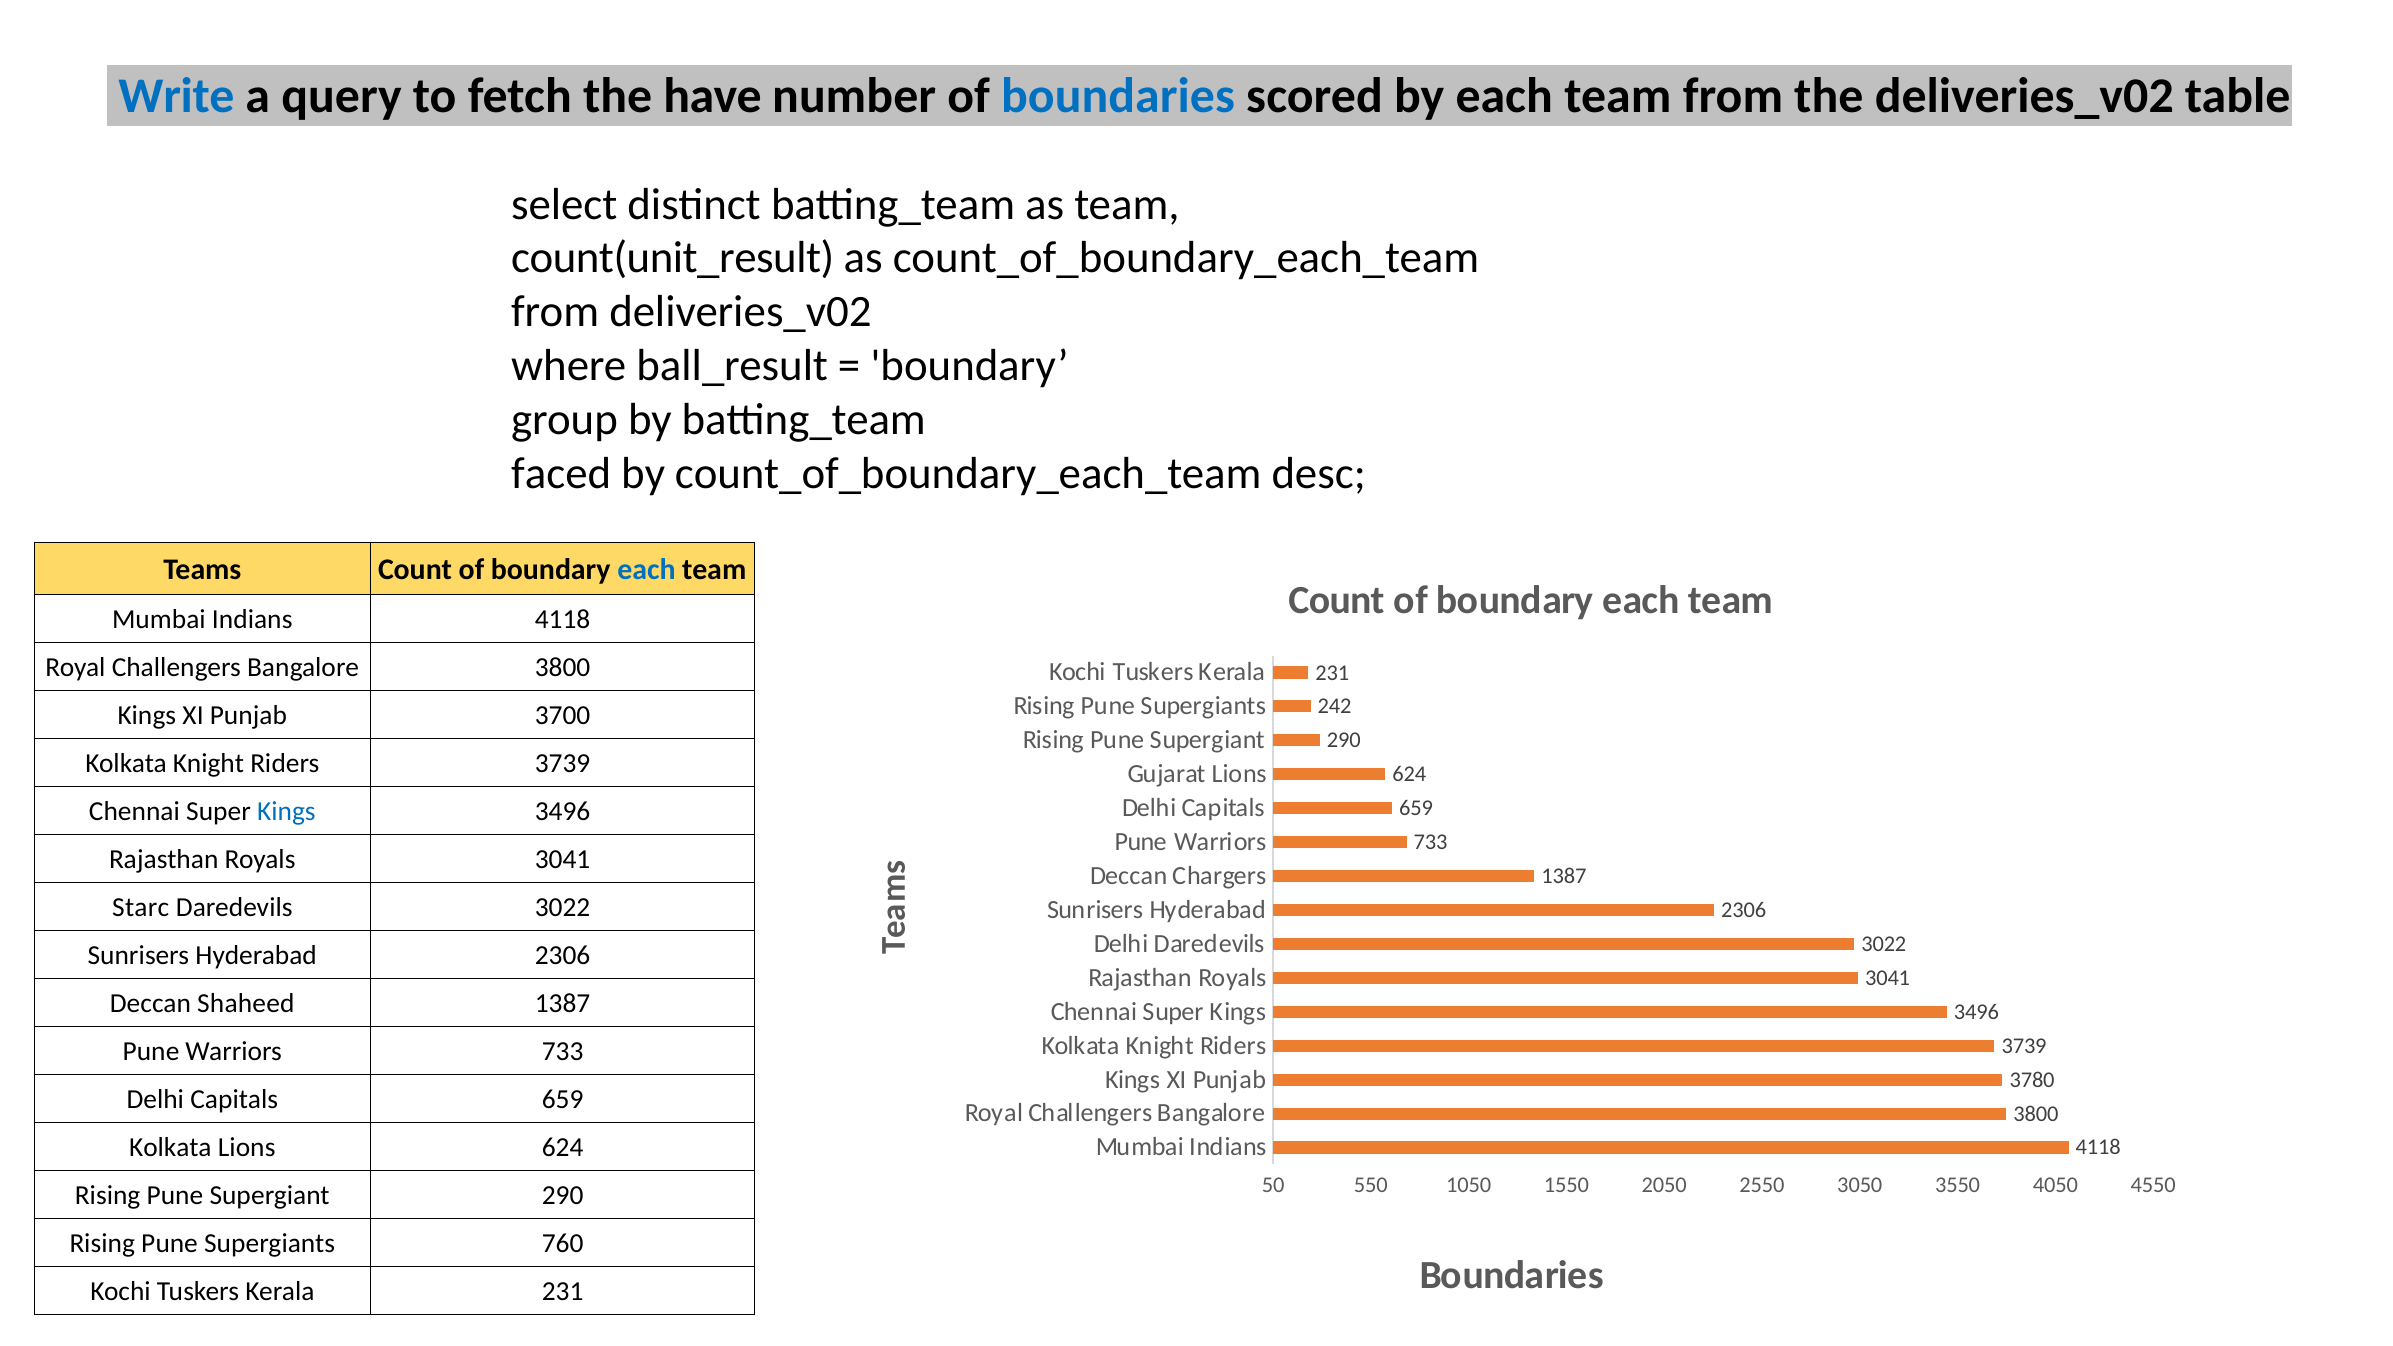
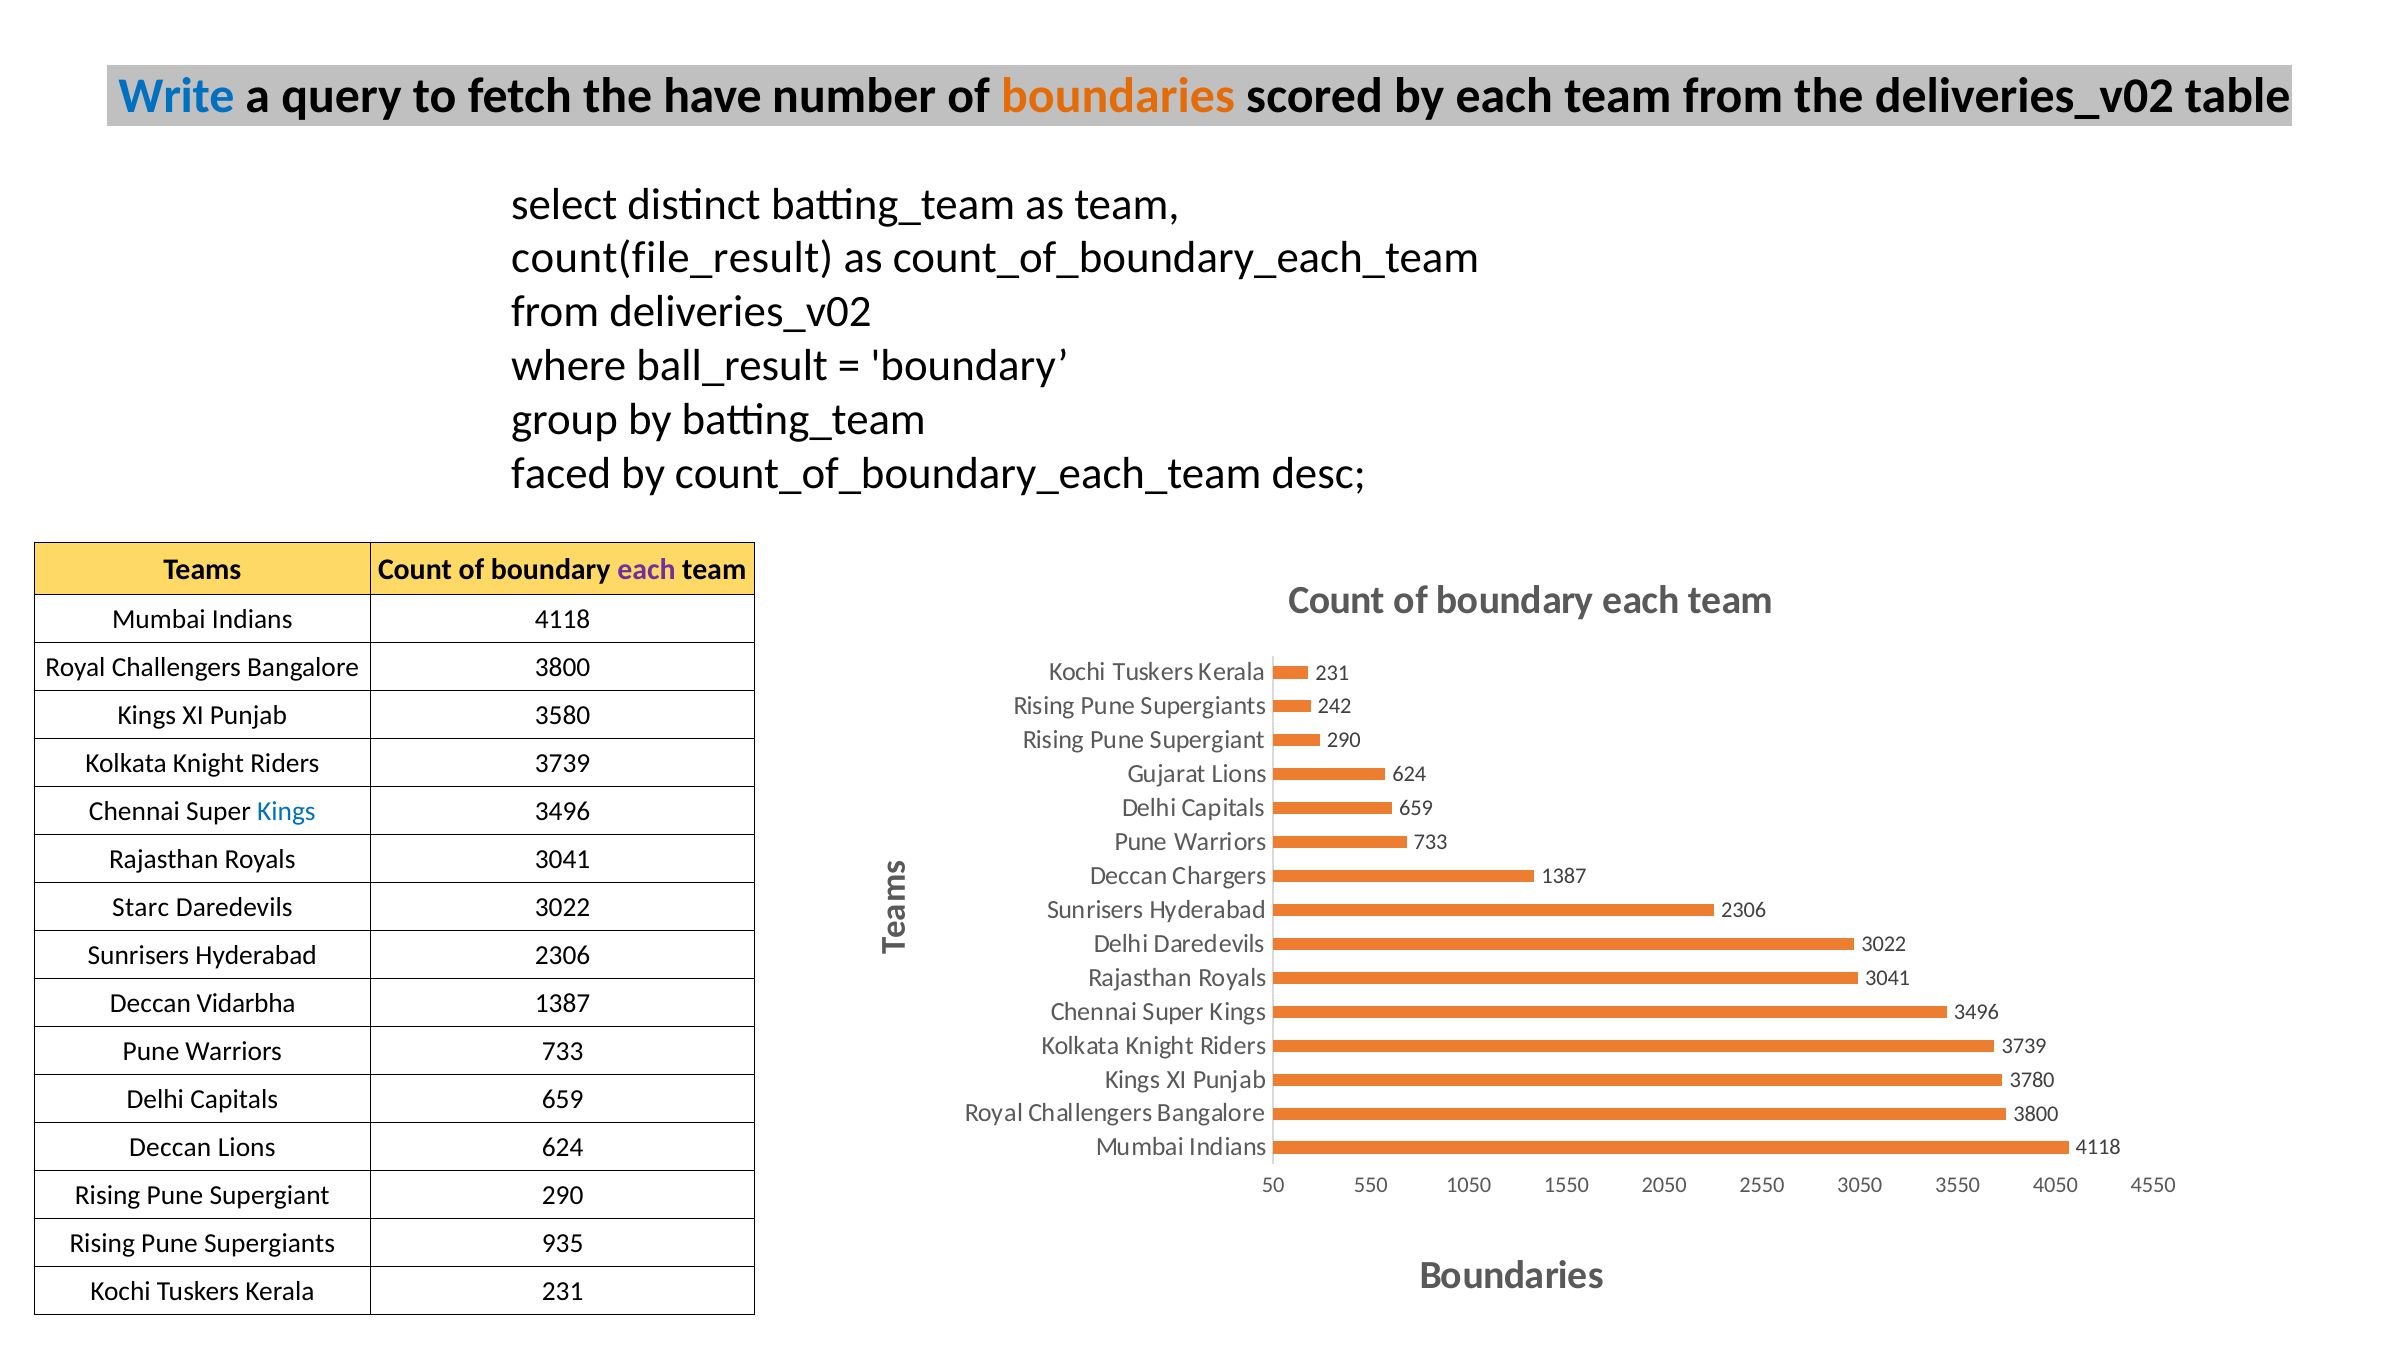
boundaries at (1118, 96) colour: blue -> orange
count(unit_result: count(unit_result -> count(file_result
each at (646, 569) colour: blue -> purple
3700: 3700 -> 3580
Shaheed: Shaheed -> Vidarbha
Kolkata at (170, 1148): Kolkata -> Deccan
760: 760 -> 935
